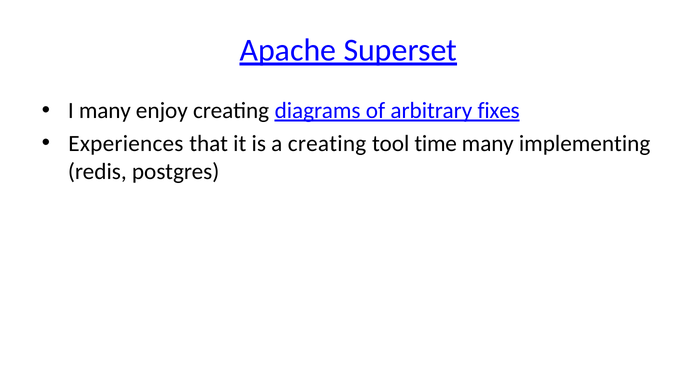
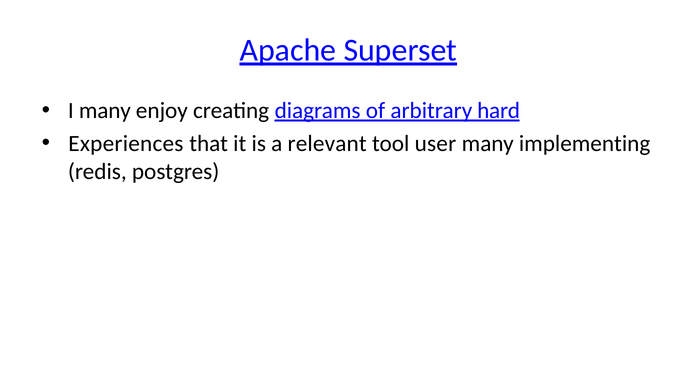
fixes: fixes -> hard
a creating: creating -> relevant
time: time -> user
